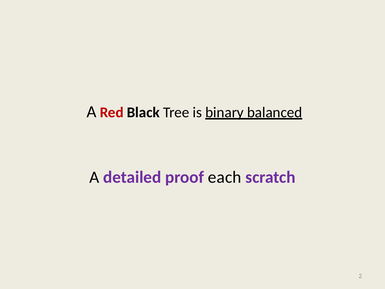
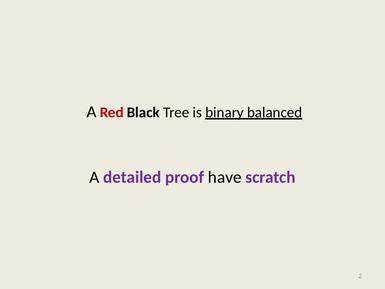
each: each -> have
